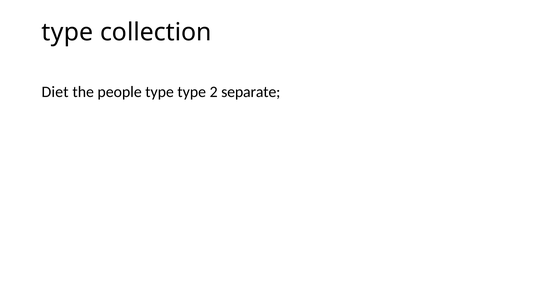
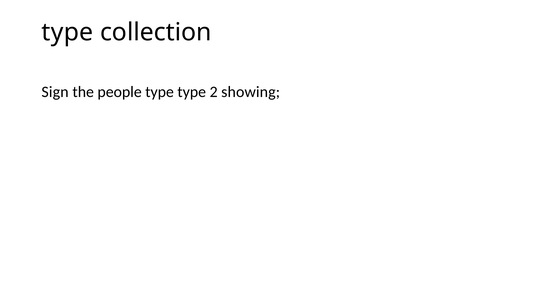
Diet: Diet -> Sign
separate: separate -> showing
